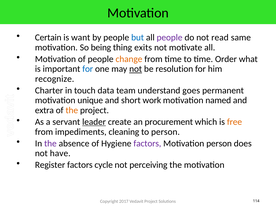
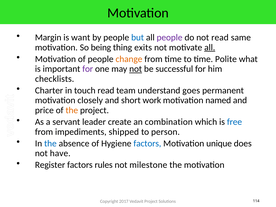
Certain: Certain -> Margin
all at (210, 47) underline: none -> present
Order: Order -> Polite
for at (88, 69) colour: blue -> purple
resolution: resolution -> successful
recognize: recognize -> checklists
touch data: data -> read
unique: unique -> closely
extra: extra -> price
leader underline: present -> none
procurement: procurement -> combination
free colour: orange -> blue
cleaning: cleaning -> shipped
the at (50, 143) colour: purple -> blue
factors at (147, 143) colour: purple -> blue
Motivation person: person -> unique
cycle: cycle -> rules
perceiving: perceiving -> milestone
